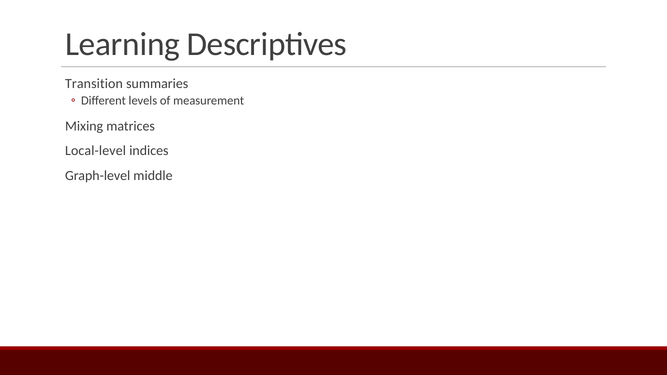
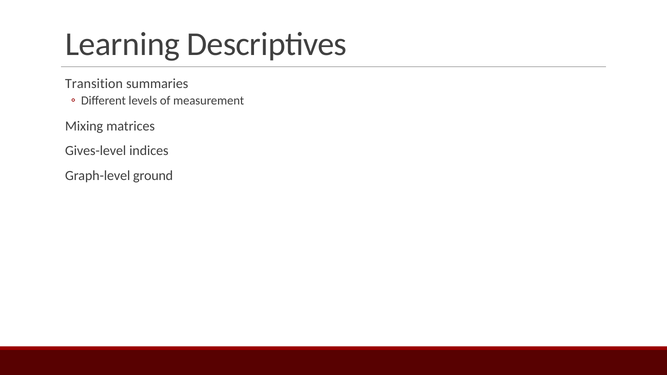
Local-level: Local-level -> Gives-level
middle: middle -> ground
